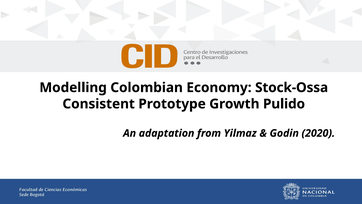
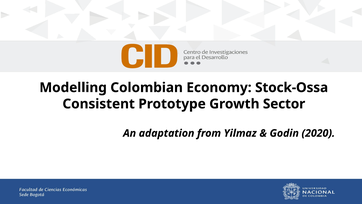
Pulido: Pulido -> Sector
